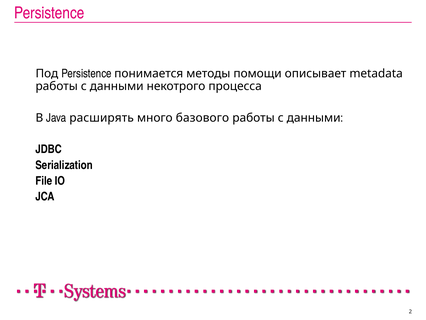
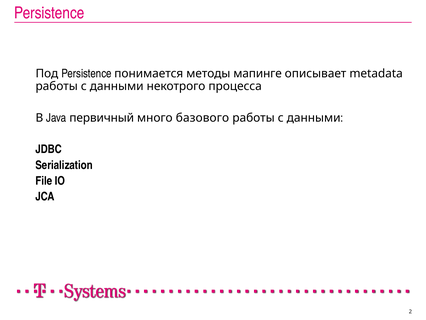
помощи: помощи -> мапинге
расширять: расширять -> первичный
